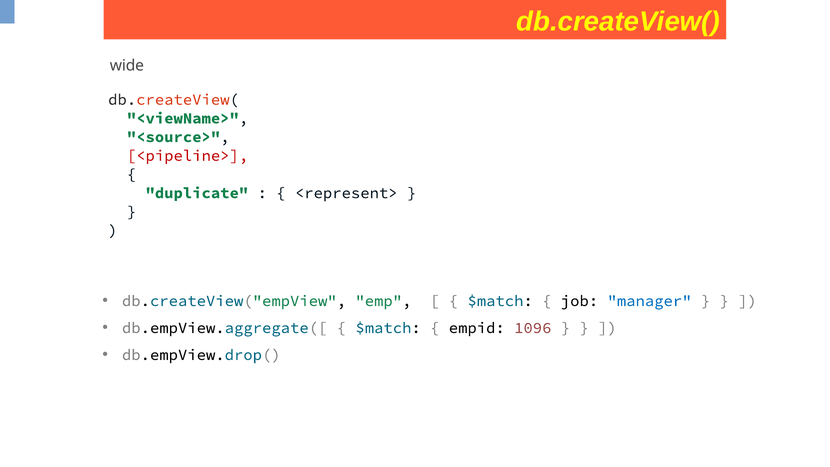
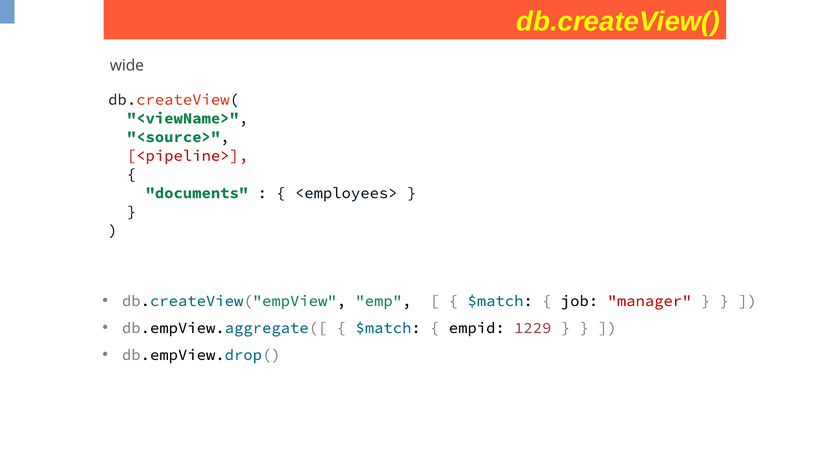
duplicate: duplicate -> documents
<represent>: <represent> -> <employees>
manager colour: blue -> red
1096: 1096 -> 1229
